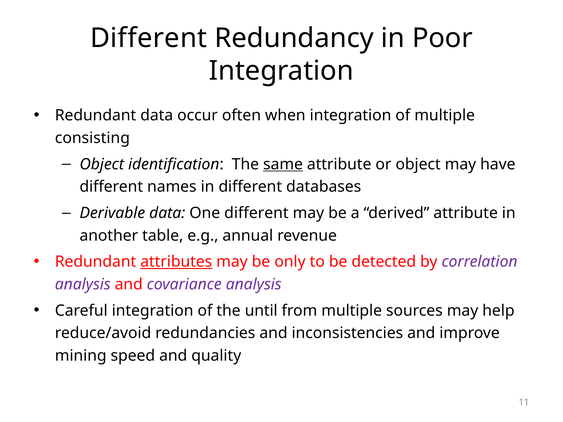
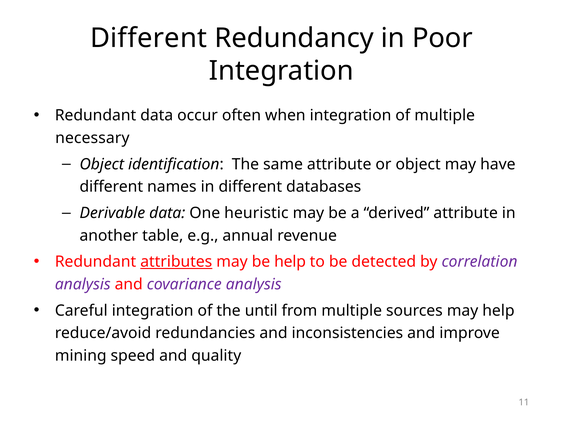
consisting: consisting -> necessary
same underline: present -> none
One different: different -> heuristic
be only: only -> help
